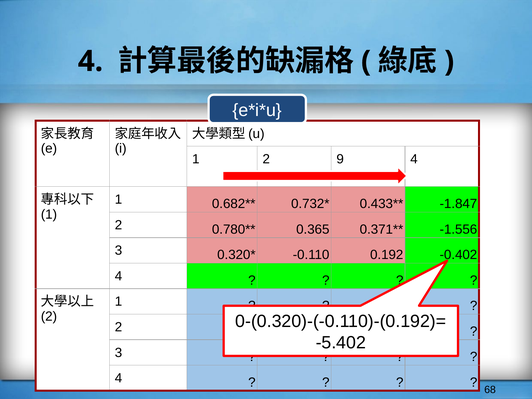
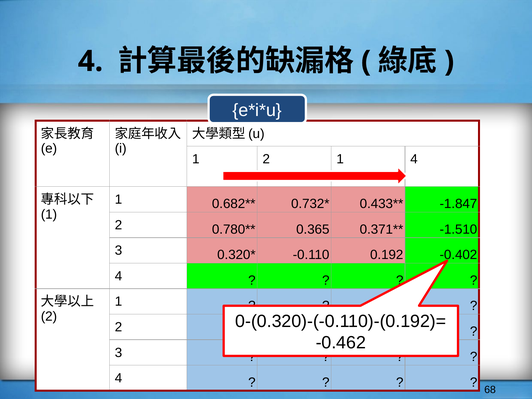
1 2 9: 9 -> 1
-1.556: -1.556 -> -1.510
-5.402: -5.402 -> -0.462
